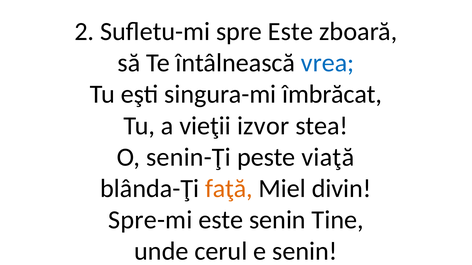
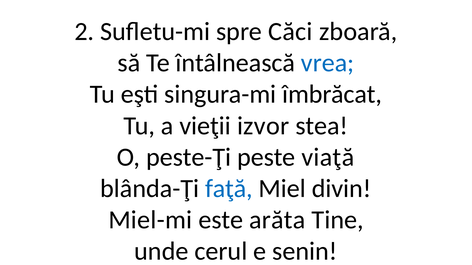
spre Este: Este -> Căci
senin-Ţi: senin-Ţi -> peste-Ţi
faţă colour: orange -> blue
Spre-mi: Spre-mi -> Miel-mi
este senin: senin -> arăta
